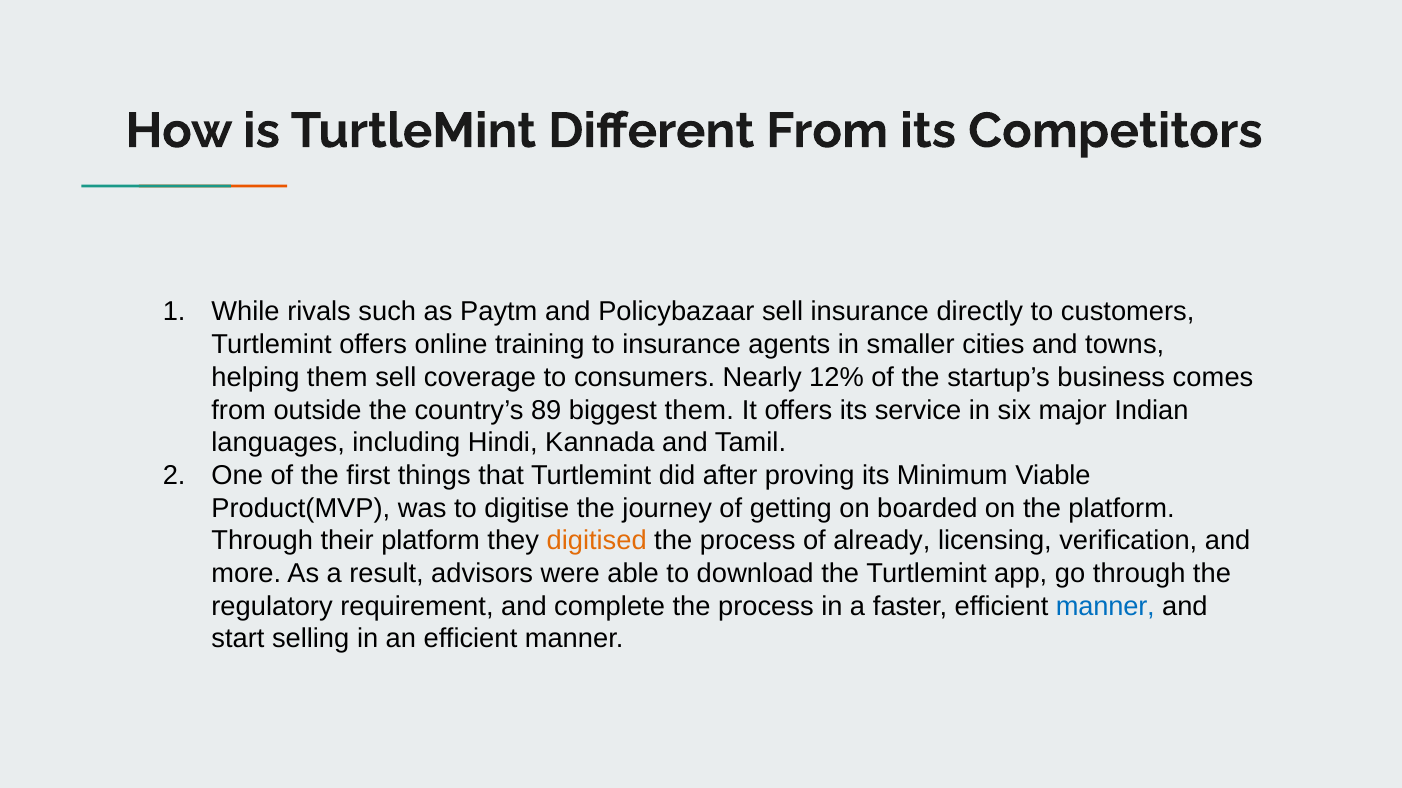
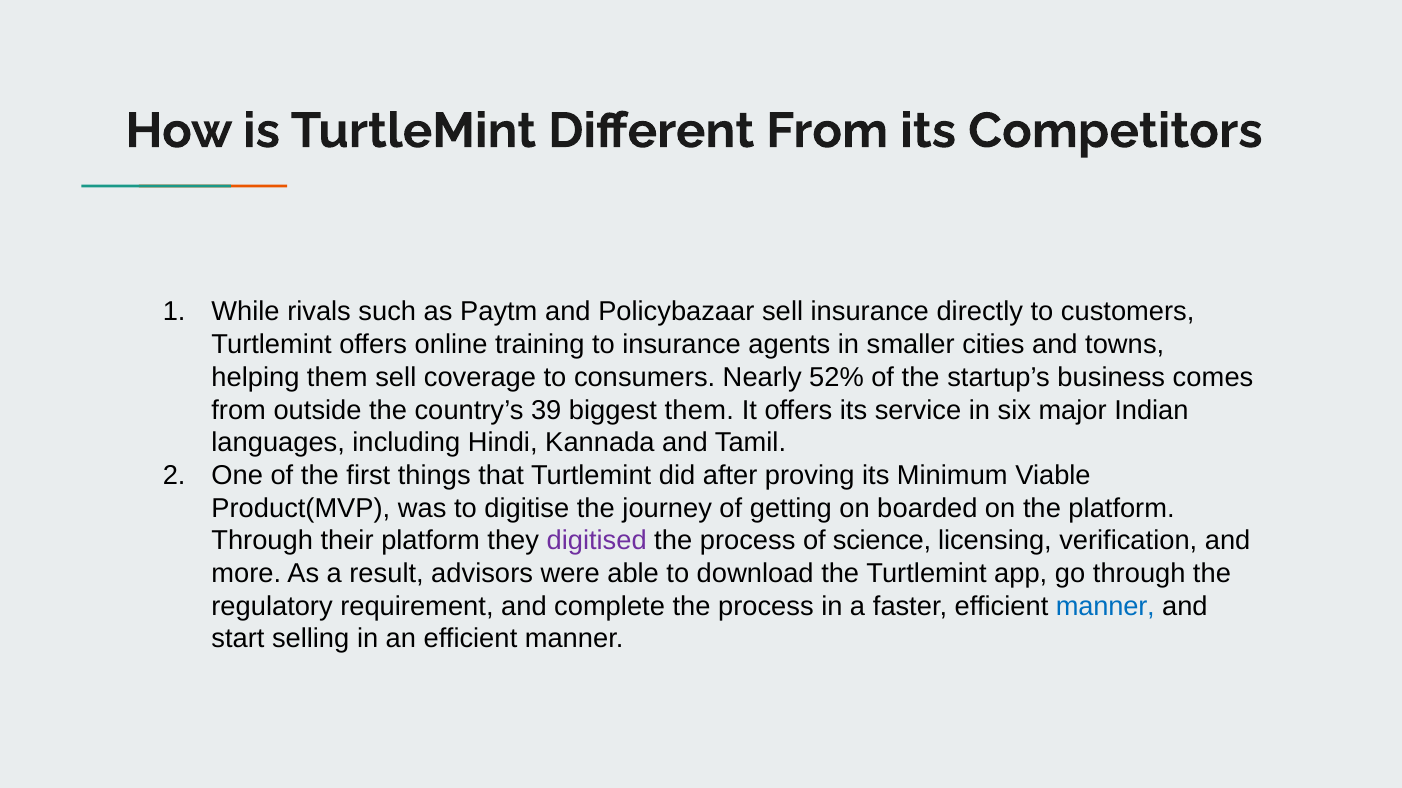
12%: 12% -> 52%
89: 89 -> 39
digitised colour: orange -> purple
already: already -> science
